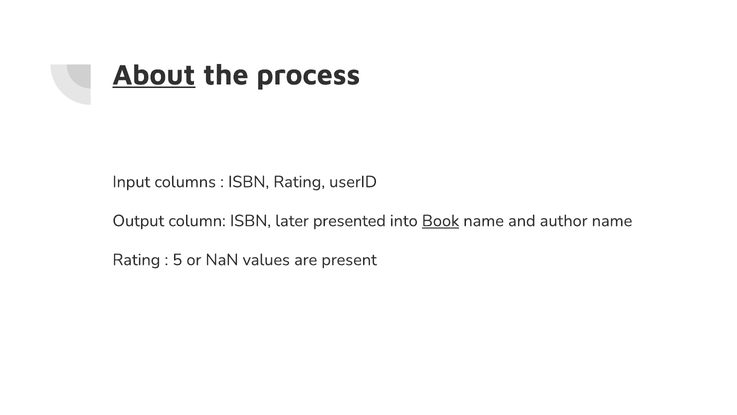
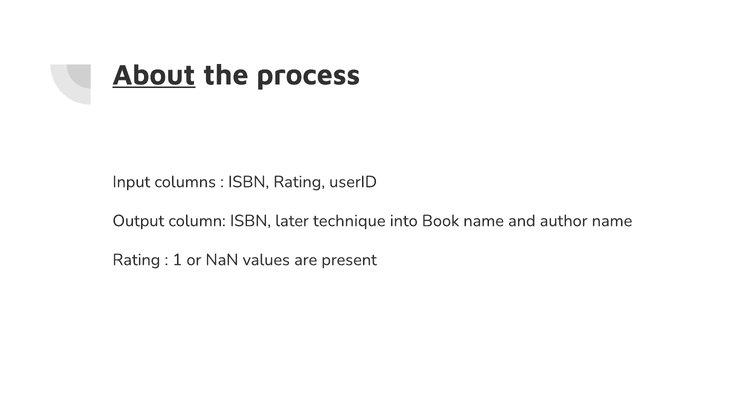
presented: presented -> technique
Book underline: present -> none
5: 5 -> 1
